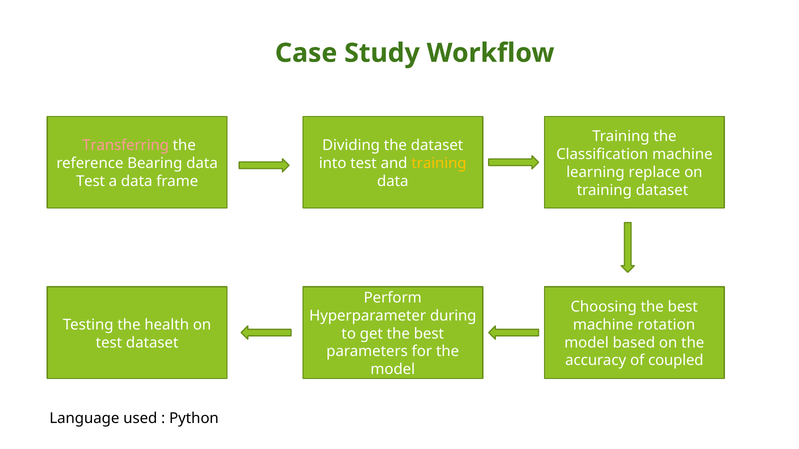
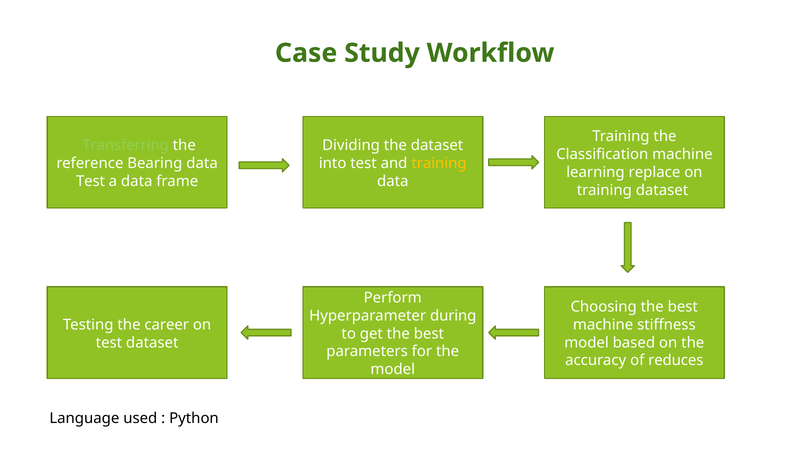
Transferring colour: pink -> light green
health: health -> career
rotation: rotation -> stiffness
coupled: coupled -> reduces
